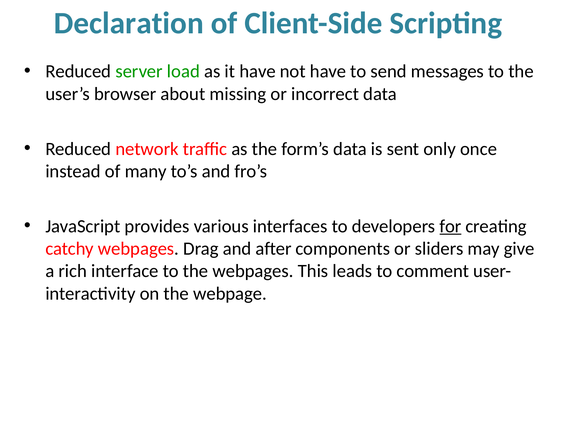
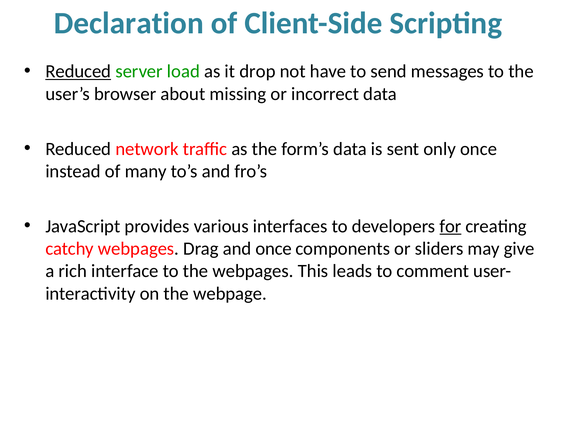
Reduced at (78, 71) underline: none -> present
it have: have -> drop
and after: after -> once
